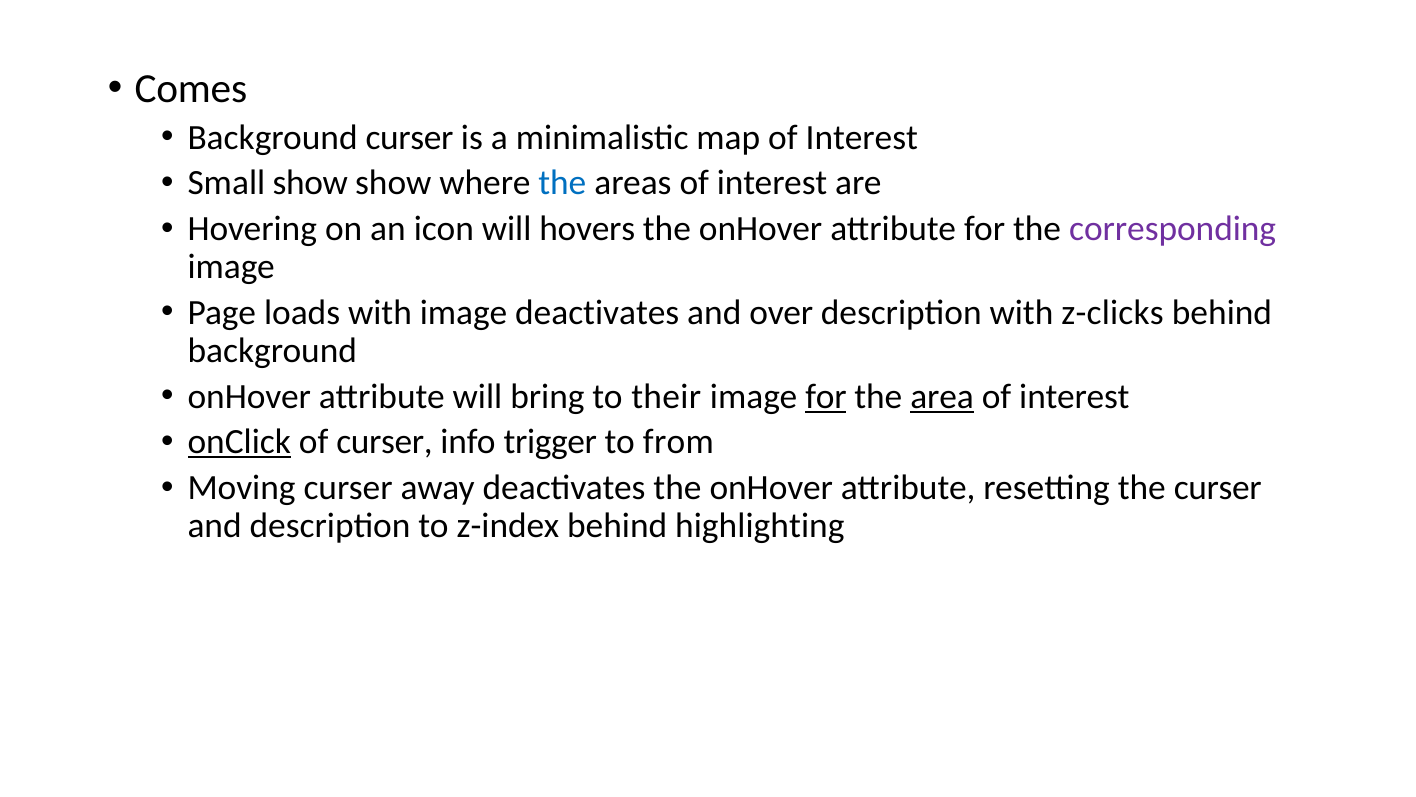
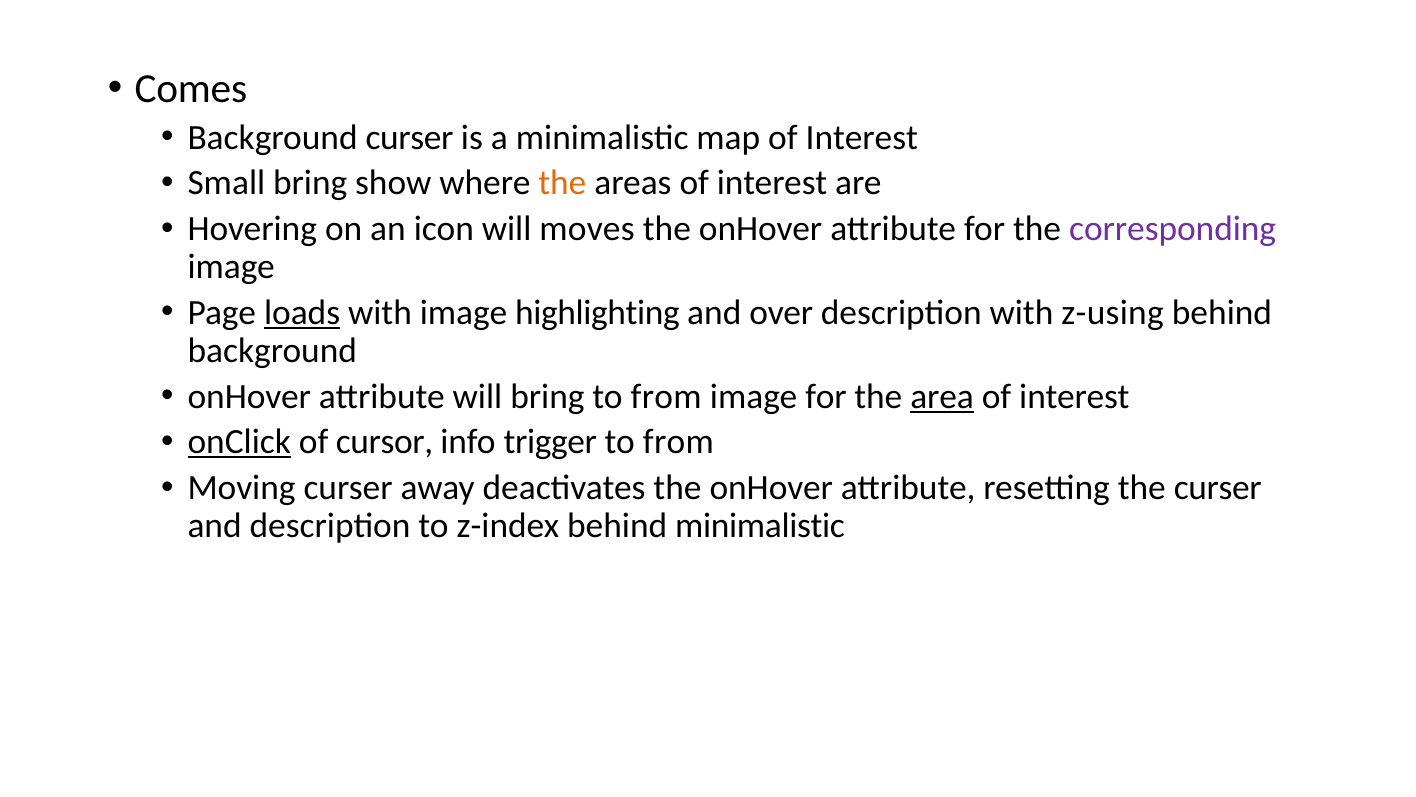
Small show: show -> bring
the at (562, 183) colour: blue -> orange
hovers: hovers -> moves
loads underline: none -> present
image deactivates: deactivates -> highlighting
z-clicks: z-clicks -> z-using
bring to their: their -> from
for at (826, 396) underline: present -> none
of curser: curser -> cursor
behind highlighting: highlighting -> minimalistic
